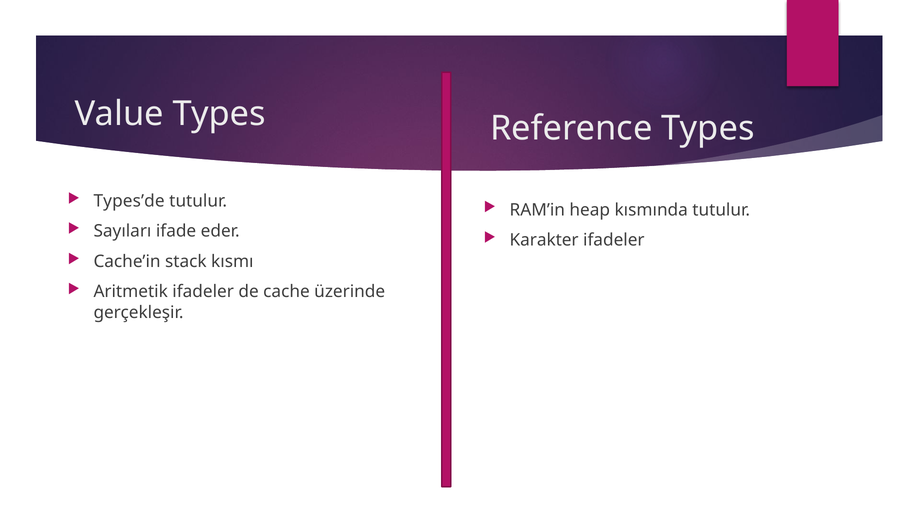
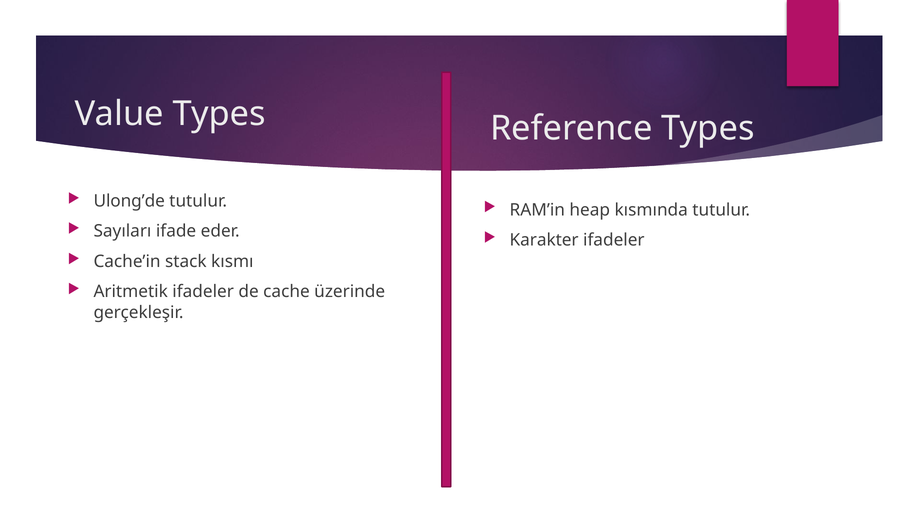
Types’de: Types’de -> Ulong’de
